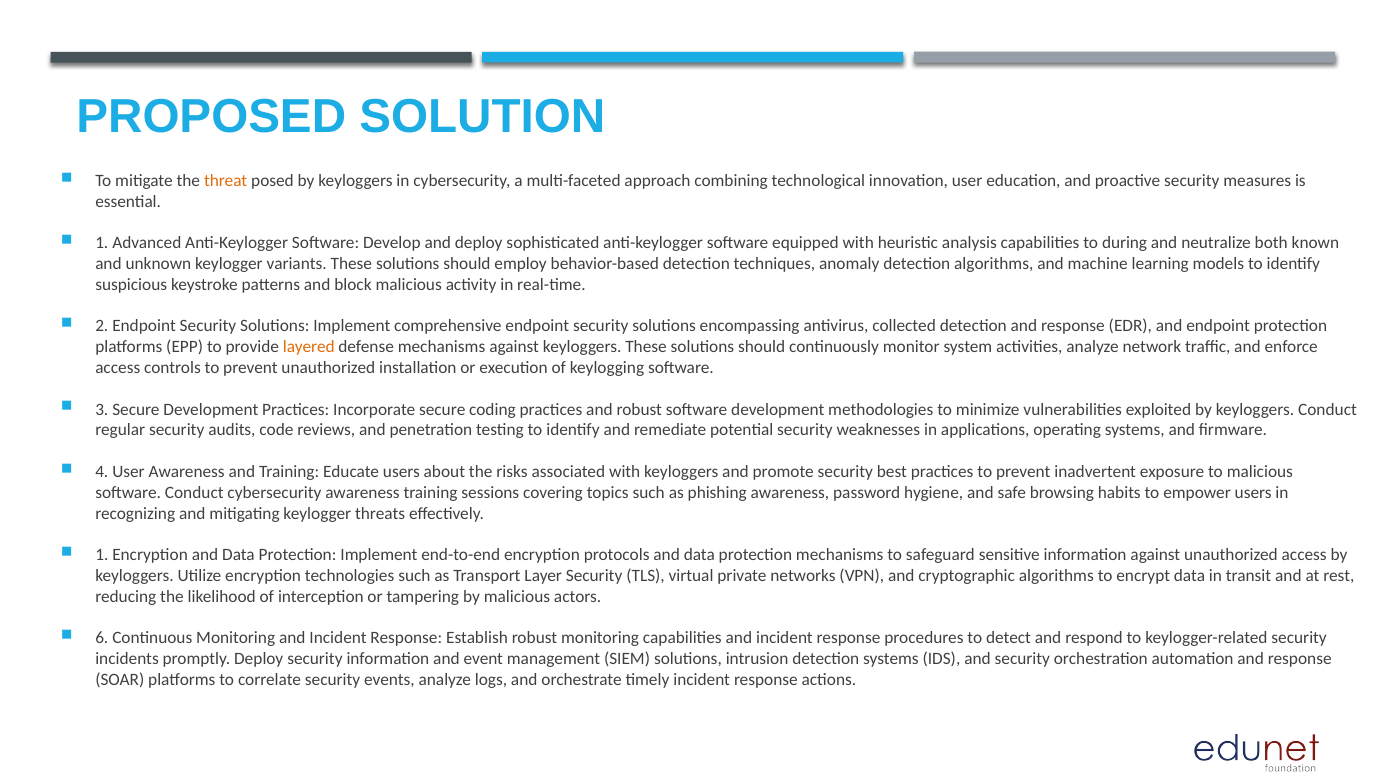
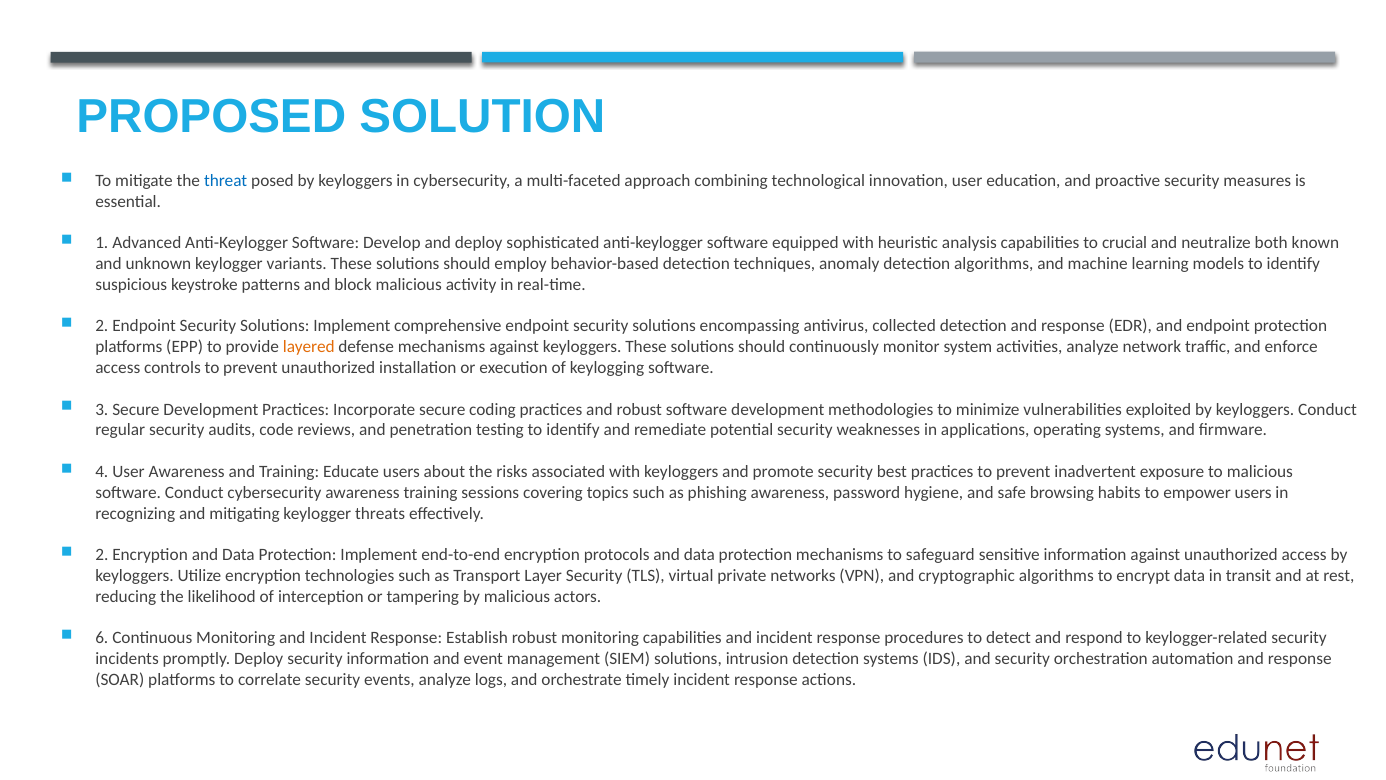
threat colour: orange -> blue
during: during -> crucial
1 at (102, 555): 1 -> 2
